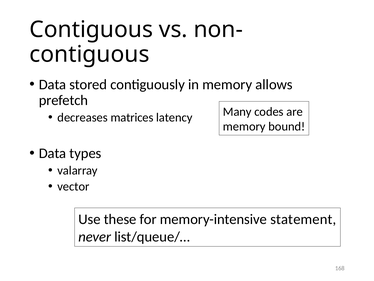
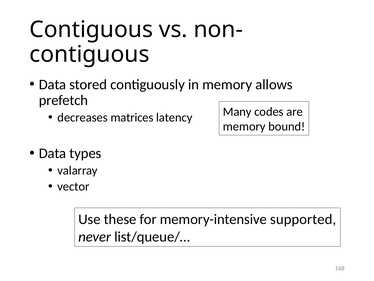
statement: statement -> supported
